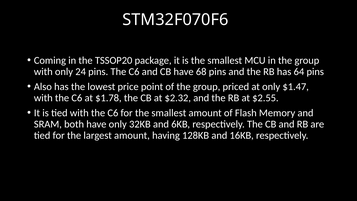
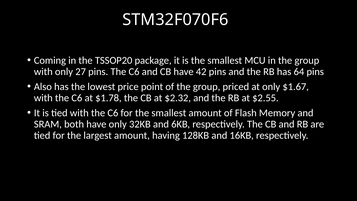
24: 24 -> 27
68: 68 -> 42
$1.47: $1.47 -> $1.67
